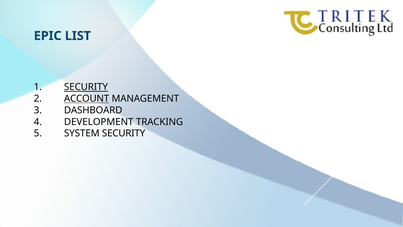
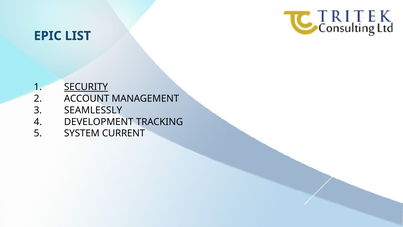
ACCOUNT underline: present -> none
DASHBOARD: DASHBOARD -> SEAMLESSLY
SYSTEM SECURITY: SECURITY -> CURRENT
